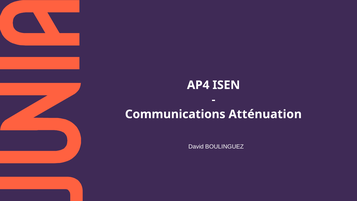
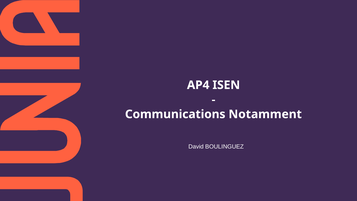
Atténuation: Atténuation -> Notamment
